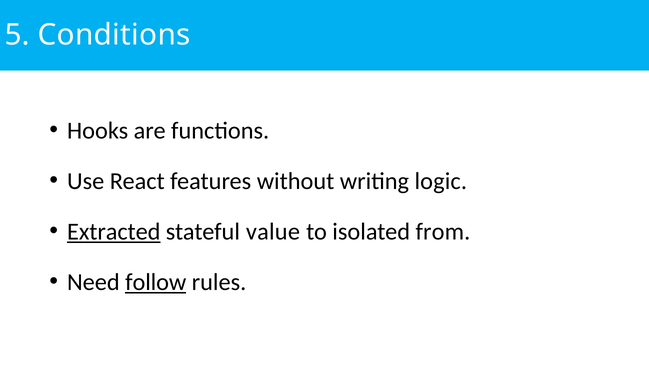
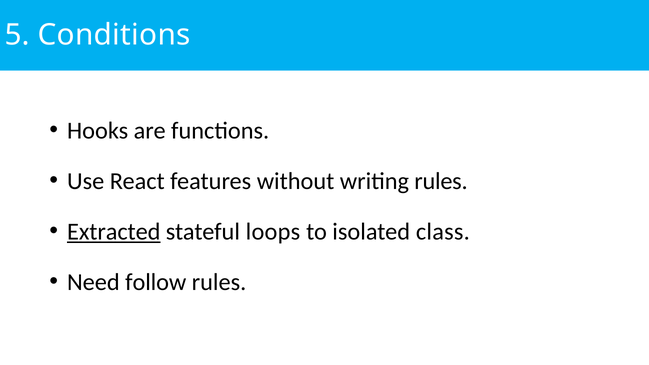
writing logic: logic -> rules
value: value -> loops
from: from -> class
follow underline: present -> none
